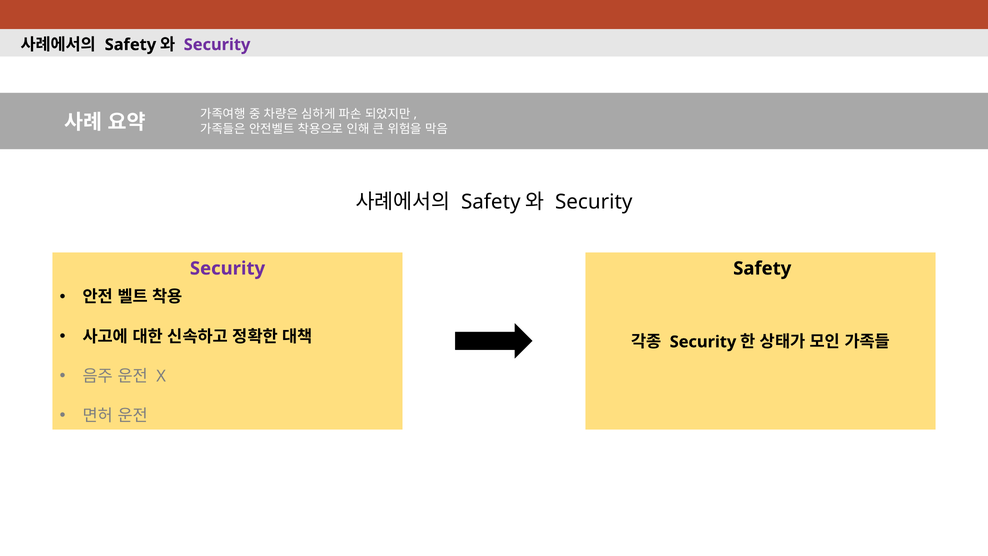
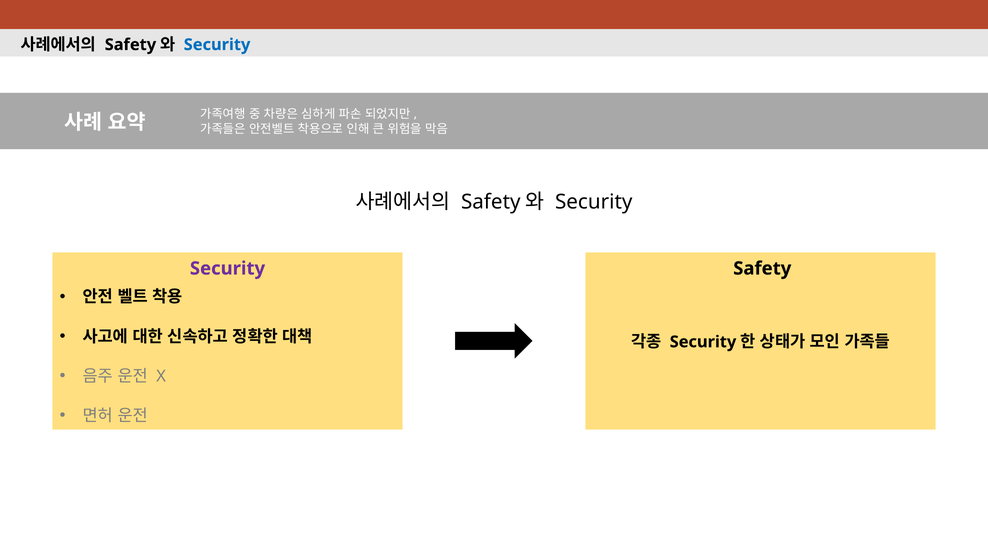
Security at (217, 45) colour: purple -> blue
